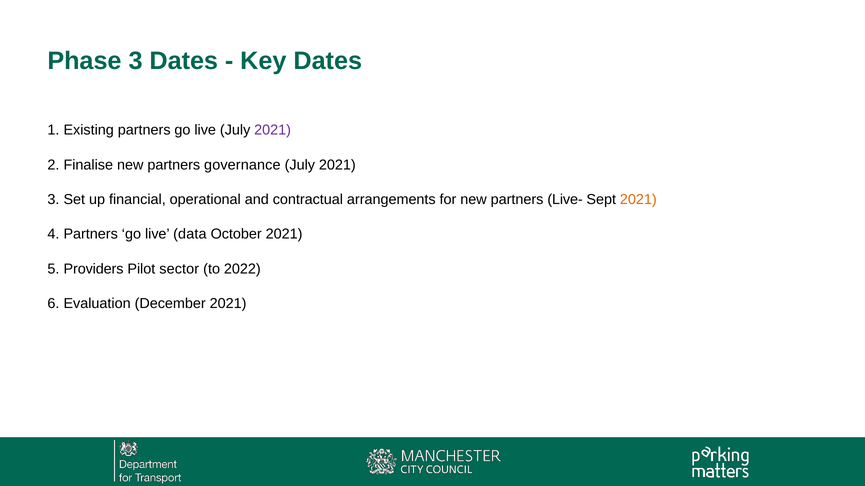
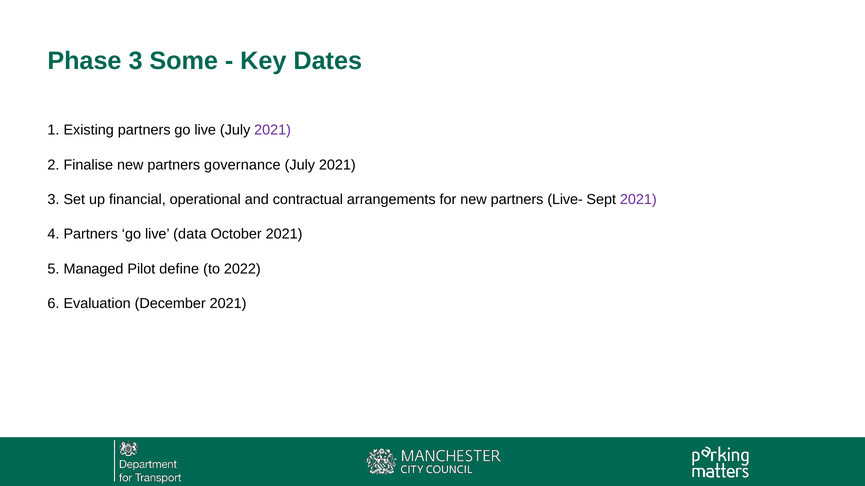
3 Dates: Dates -> Some
2021 at (638, 200) colour: orange -> purple
Providers: Providers -> Managed
sector: sector -> define
